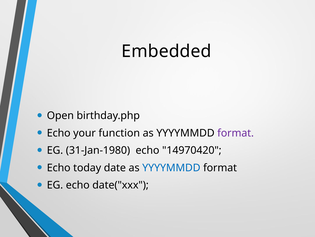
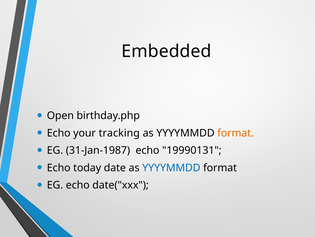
function: function -> tracking
format at (236, 133) colour: purple -> orange
31-Jan-1980: 31-Jan-1980 -> 31-Jan-1987
14970420: 14970420 -> 19990131
